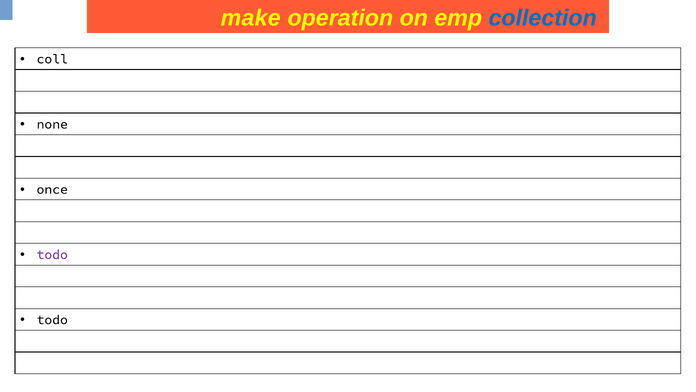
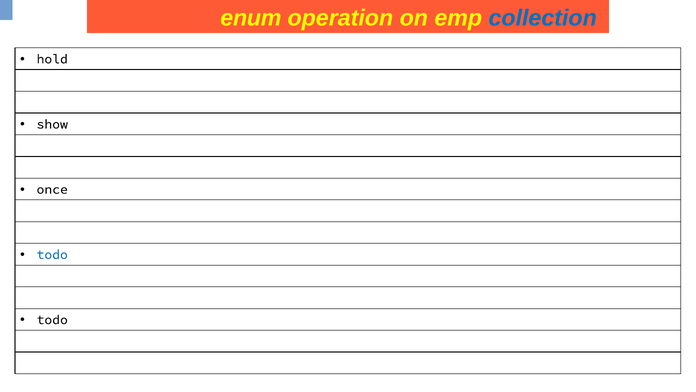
make: make -> enum
coll: coll -> hold
none: none -> show
todo at (52, 254) colour: purple -> blue
